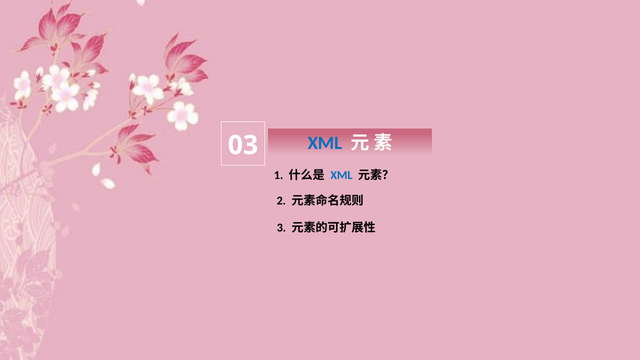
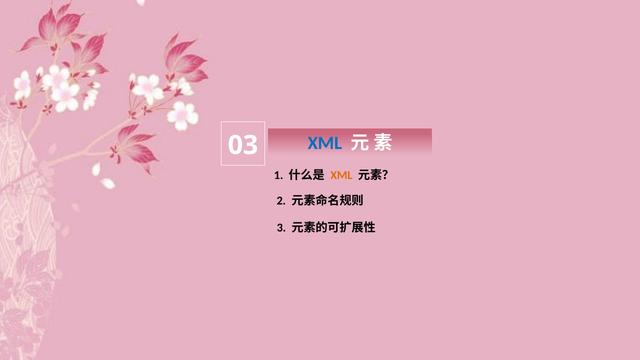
XML at (341, 175) colour: blue -> orange
